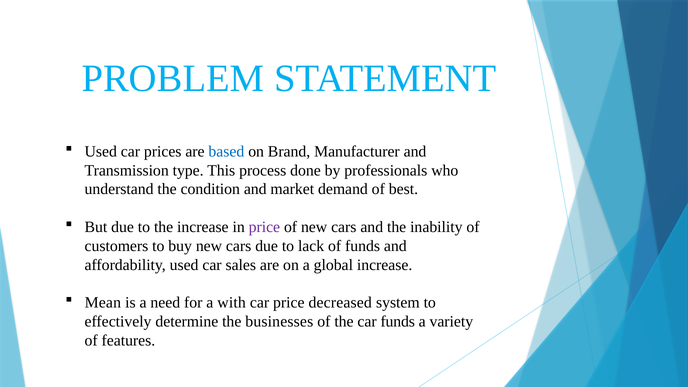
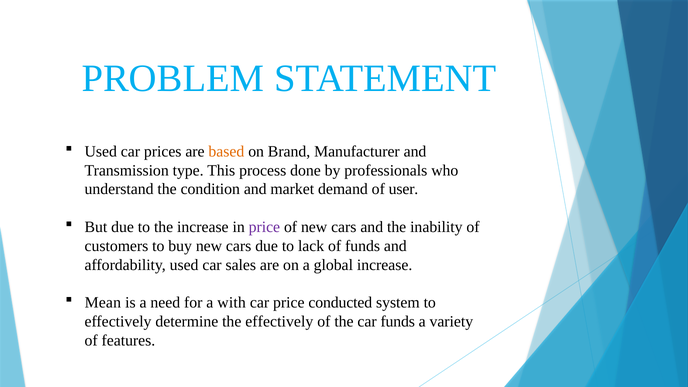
based colour: blue -> orange
best: best -> user
decreased: decreased -> conducted
the businesses: businesses -> effectively
